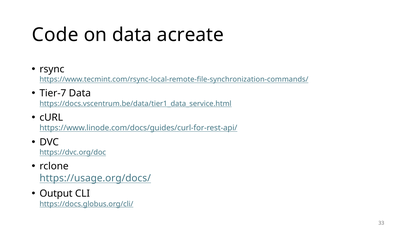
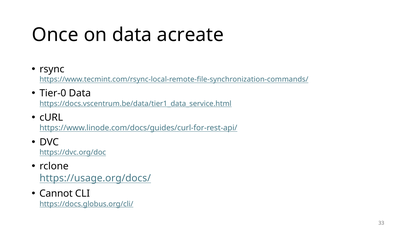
Code: Code -> Once
Tier-7: Tier-7 -> Tier-0
Output: Output -> Cannot
